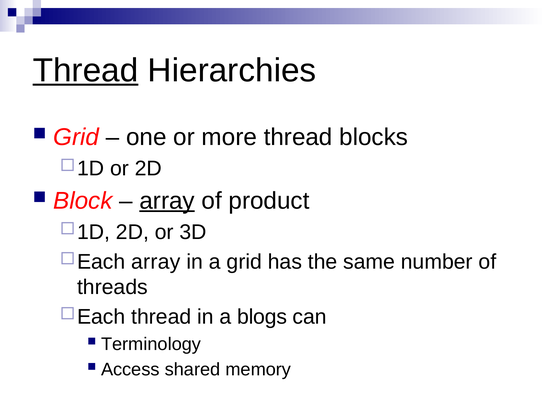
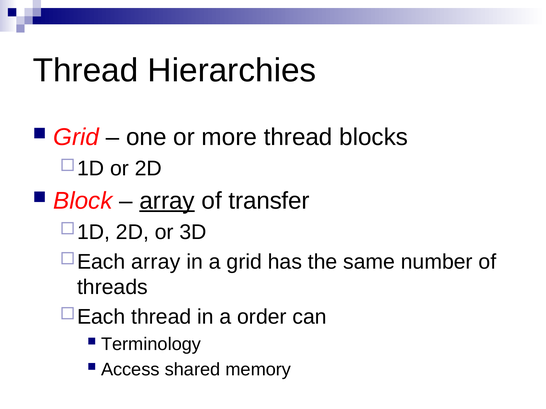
Thread at (86, 71) underline: present -> none
product: product -> transfer
blogs: blogs -> order
